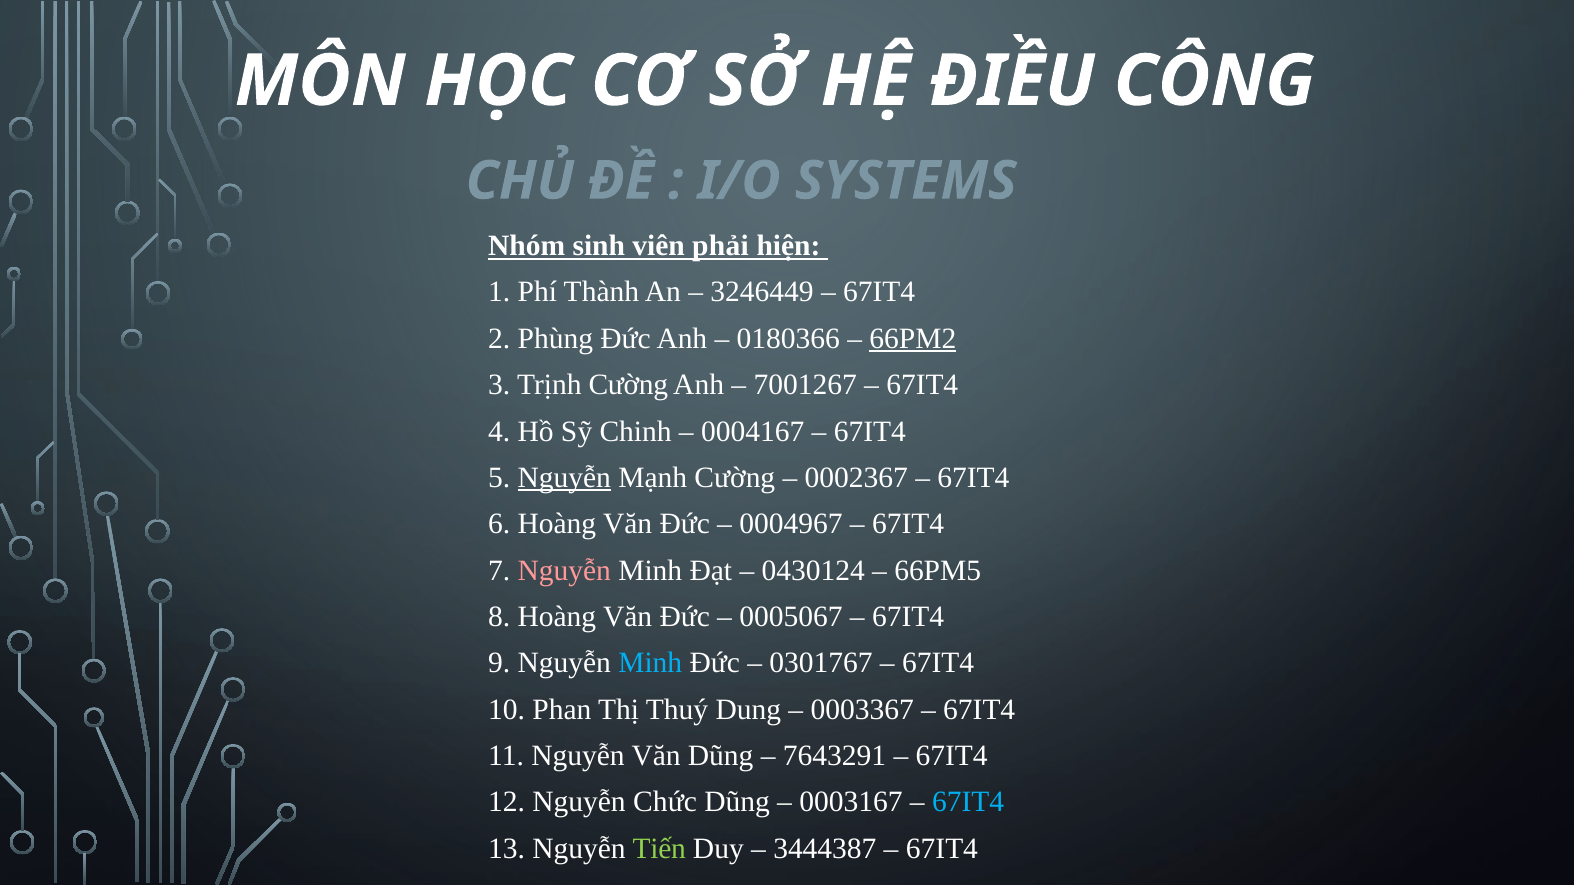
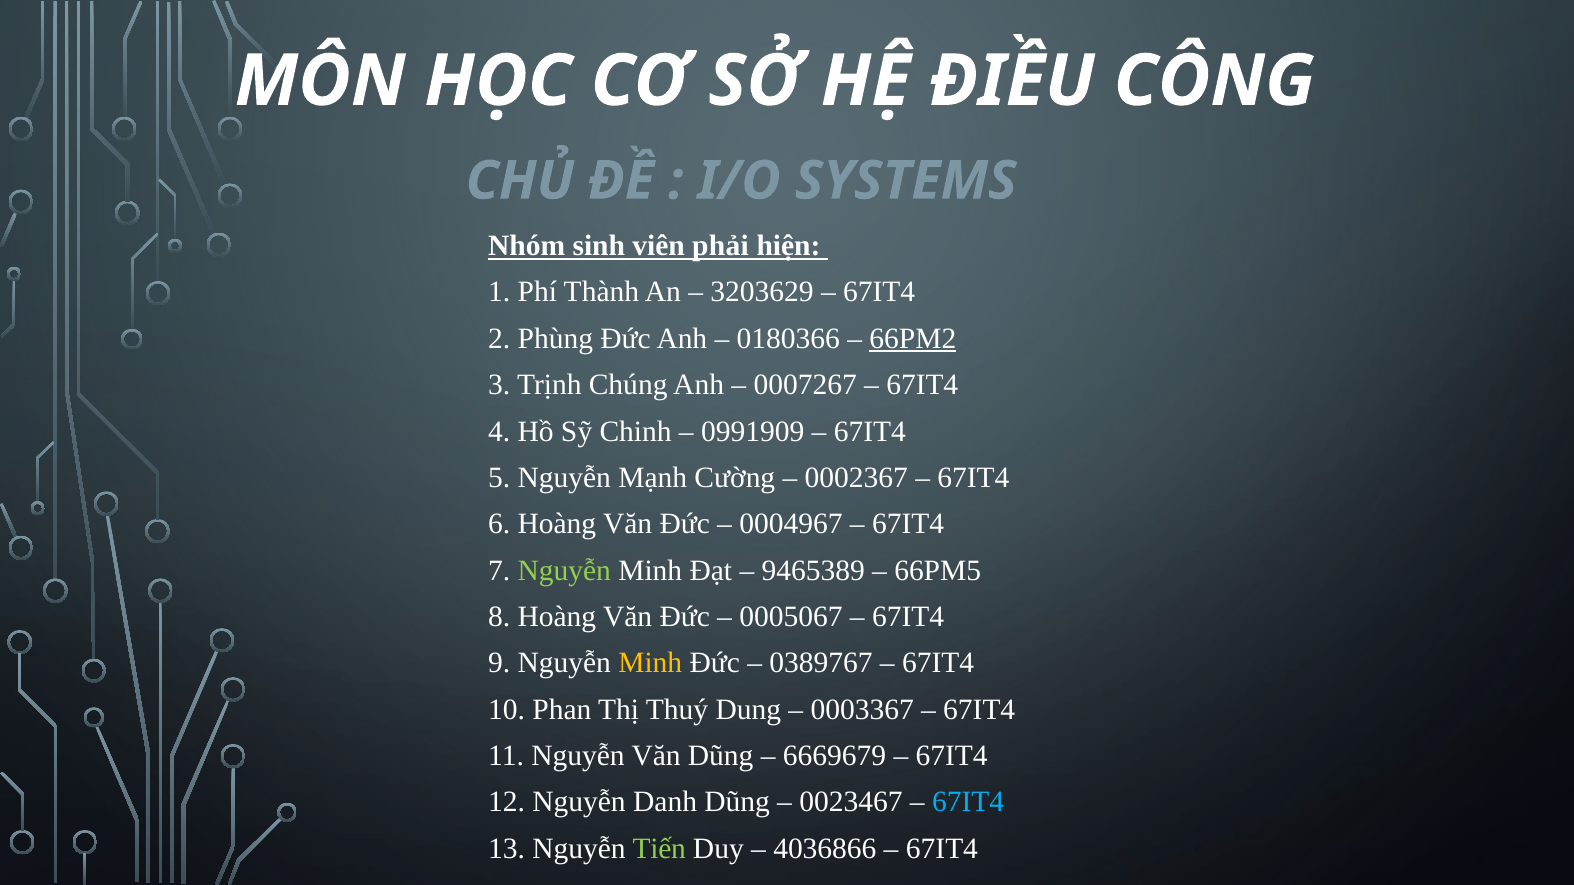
3246449: 3246449 -> 3203629
Trịnh Cường: Cường -> Chúng
7001267: 7001267 -> 0007267
0004167: 0004167 -> 0991909
Nguyễn at (564, 478) underline: present -> none
Nguyễn at (564, 571) colour: pink -> light green
0430124: 0430124 -> 9465389
Minh at (650, 663) colour: light blue -> yellow
0301767: 0301767 -> 0389767
7643291: 7643291 -> 6669679
Chức: Chức -> Danh
0003167: 0003167 -> 0023467
3444387: 3444387 -> 4036866
